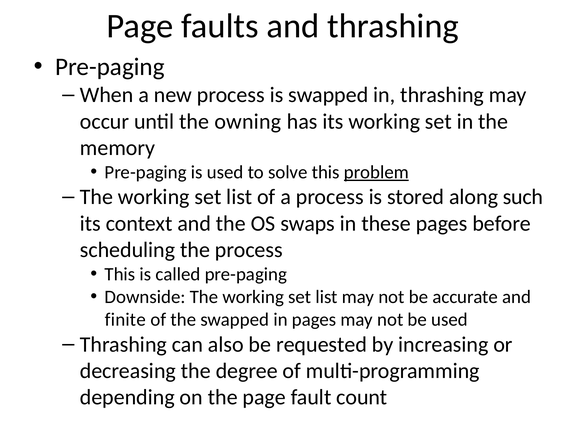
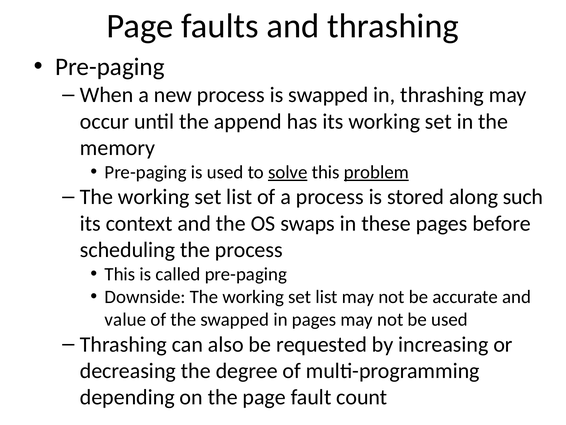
owning: owning -> append
solve underline: none -> present
finite: finite -> value
